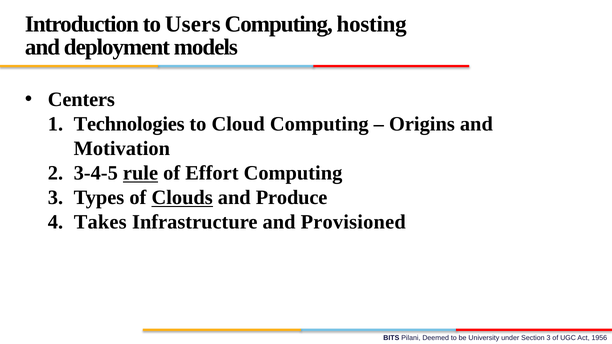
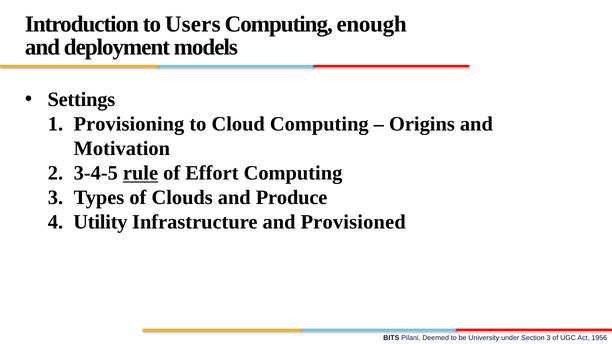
hosting: hosting -> enough
Centers: Centers -> Settings
Technologies: Technologies -> Provisioning
Clouds underline: present -> none
Takes: Takes -> Utility
